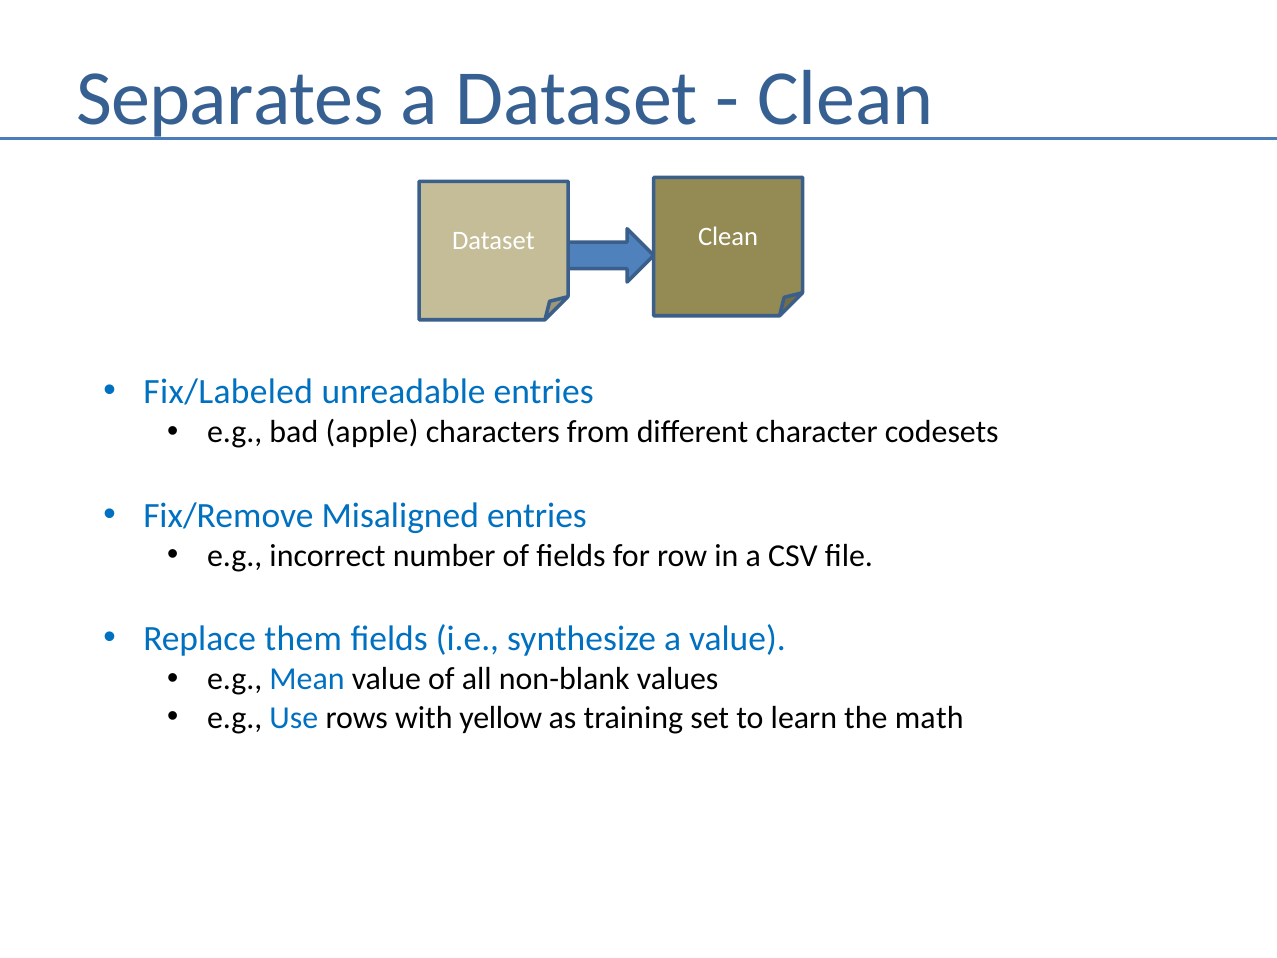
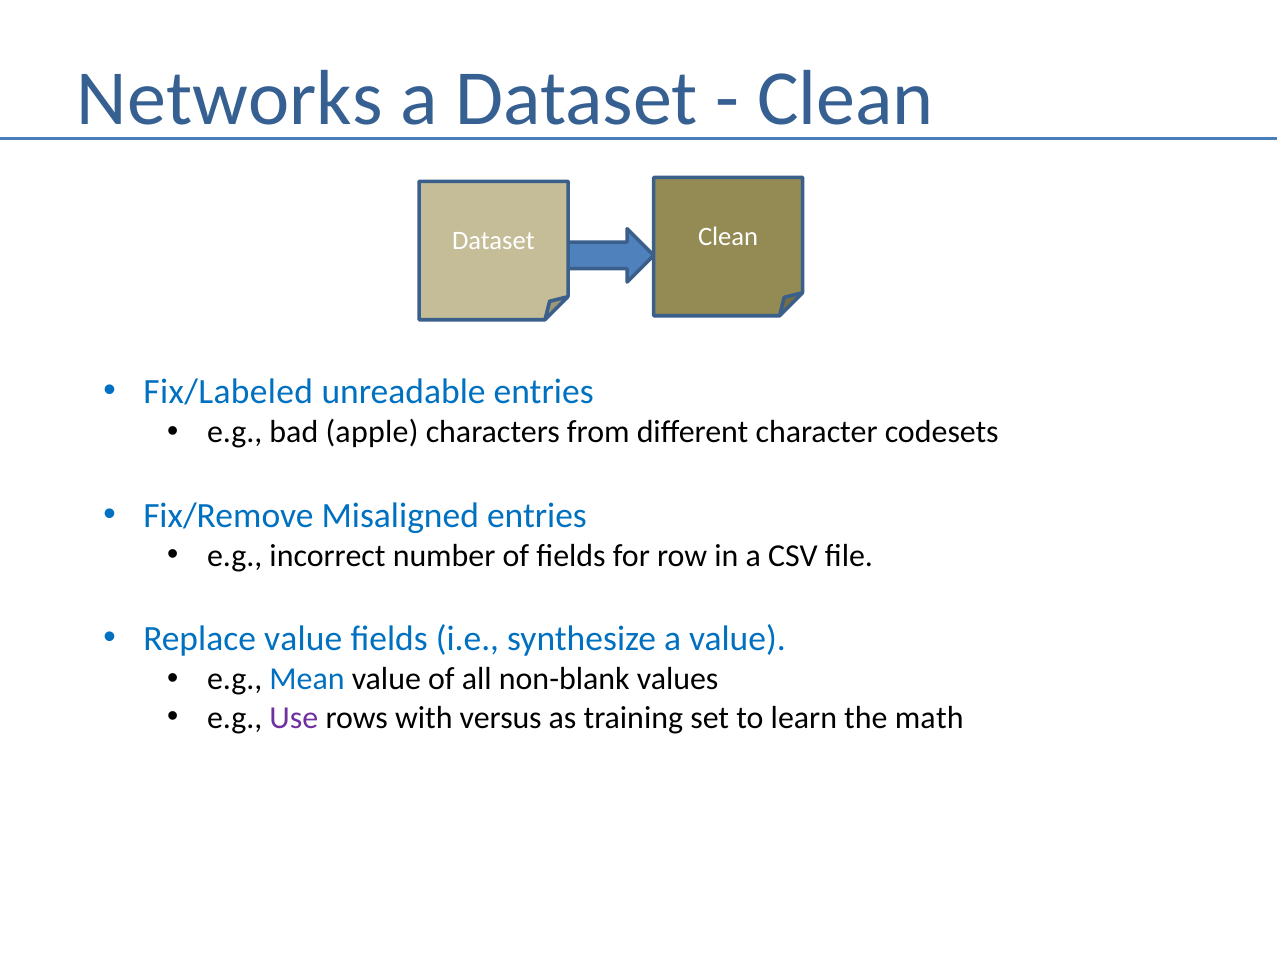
Separates: Separates -> Networks
Replace them: them -> value
Use colour: blue -> purple
yellow: yellow -> versus
